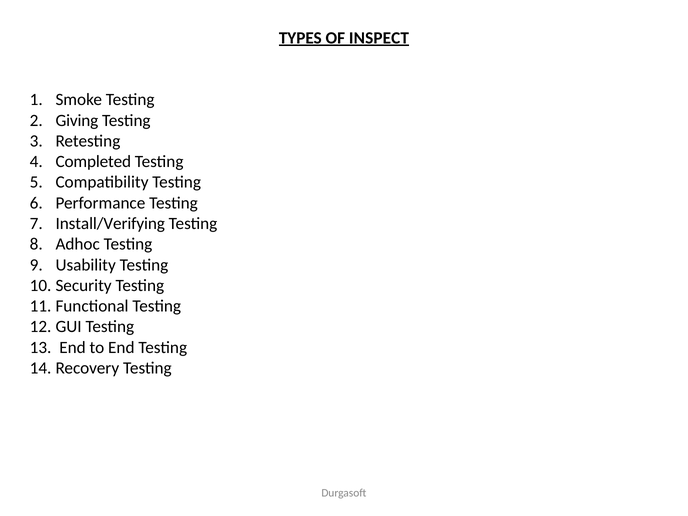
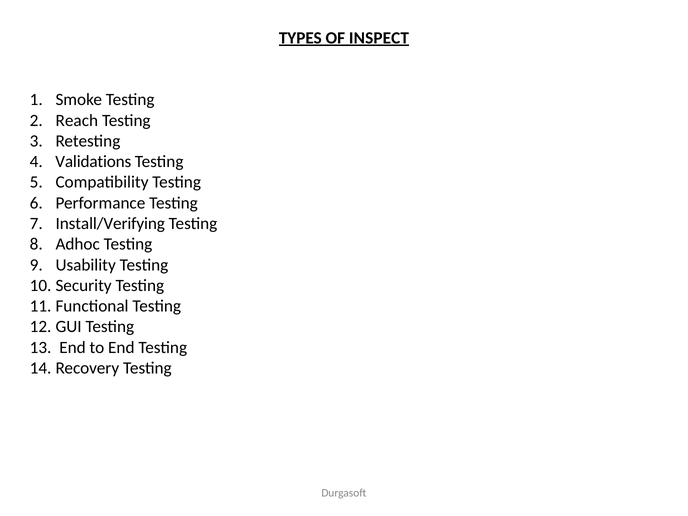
Giving: Giving -> Reach
Completed: Completed -> Validations
